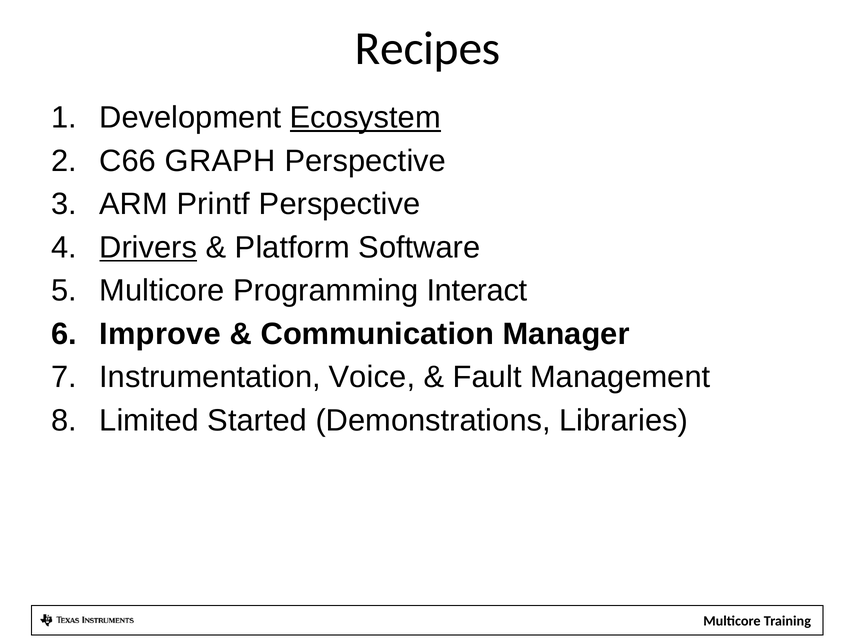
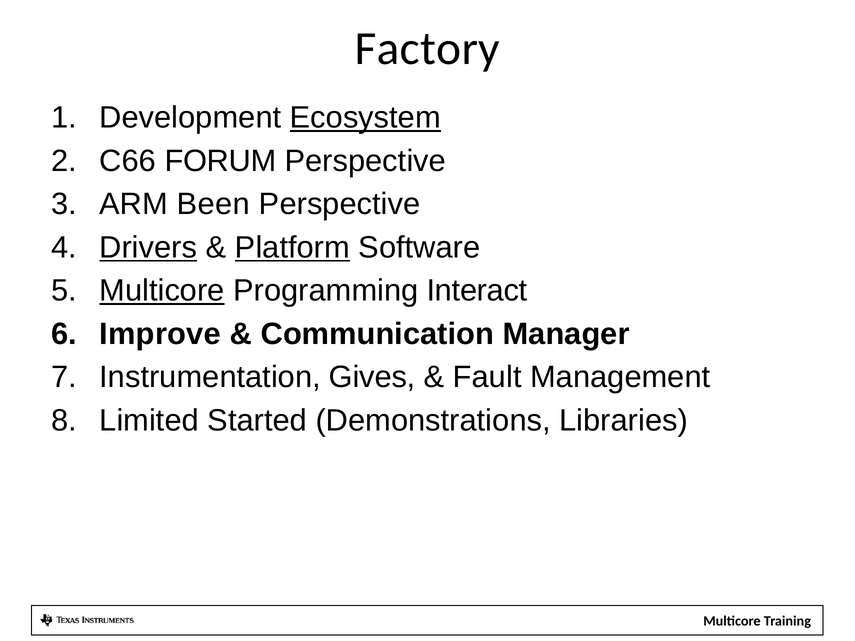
Recipes: Recipes -> Factory
GRAPH: GRAPH -> FORUM
Printf: Printf -> Been
Platform underline: none -> present
Multicore at (162, 291) underline: none -> present
Voice: Voice -> Gives
